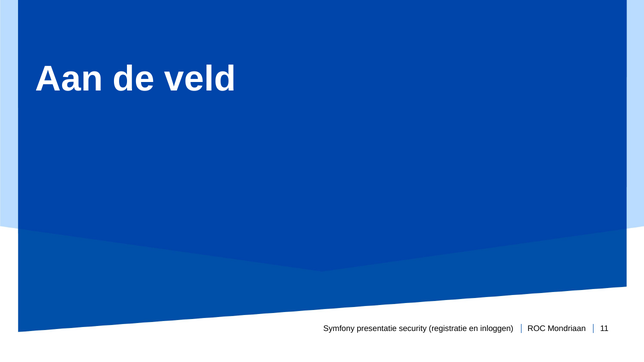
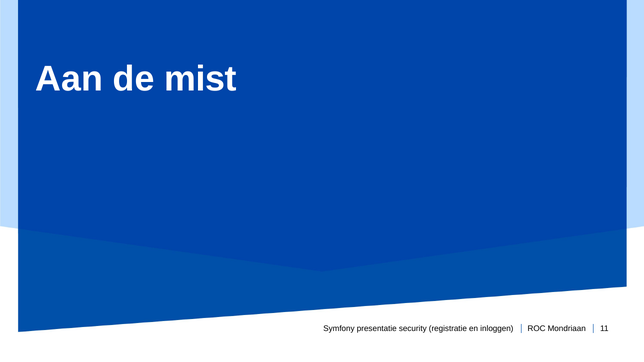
veld: veld -> mist
